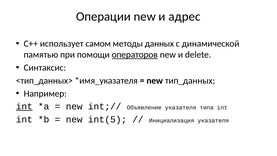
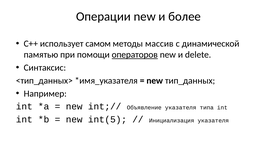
адрес: адрес -> более
данных: данных -> массив
int at (24, 106) underline: present -> none
